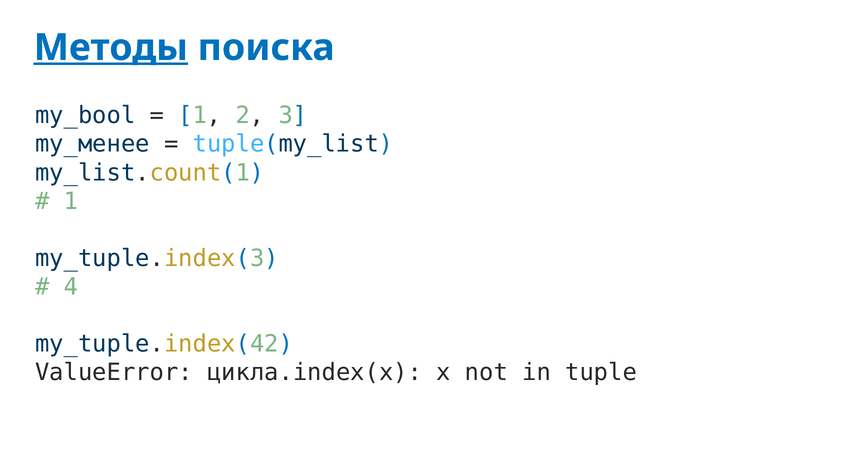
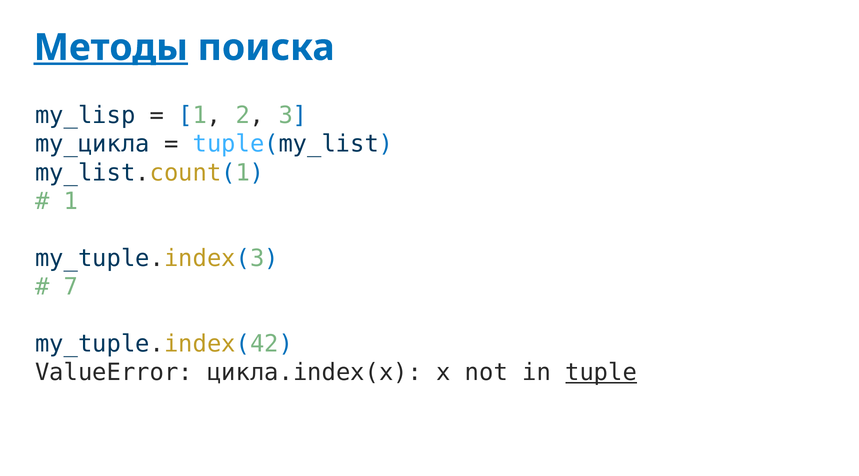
my_bool: my_bool -> my_lisp
my_менее: my_менее -> my_цикла
4: 4 -> 7
tuple underline: none -> present
